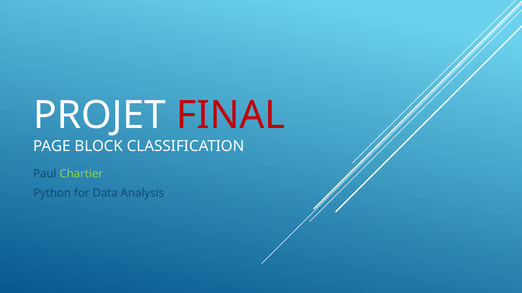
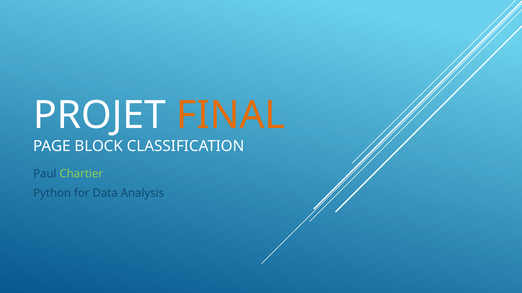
FINAL colour: red -> orange
